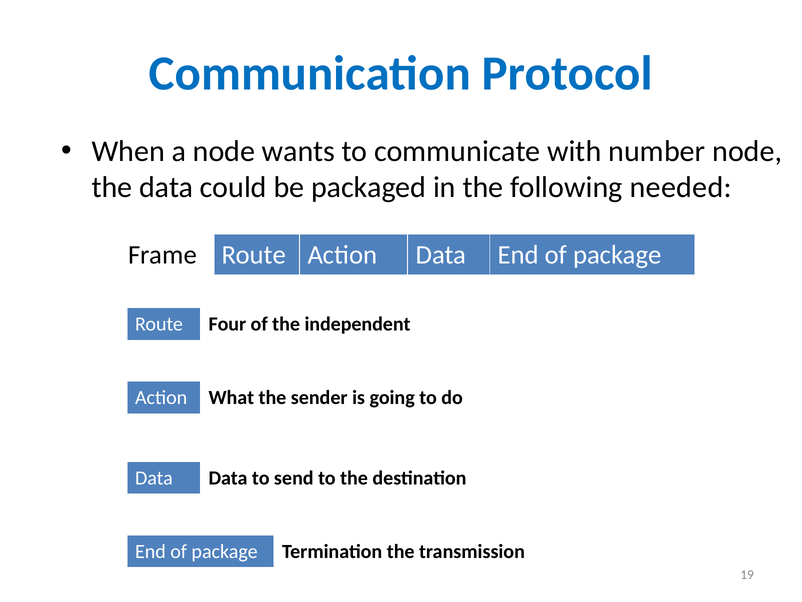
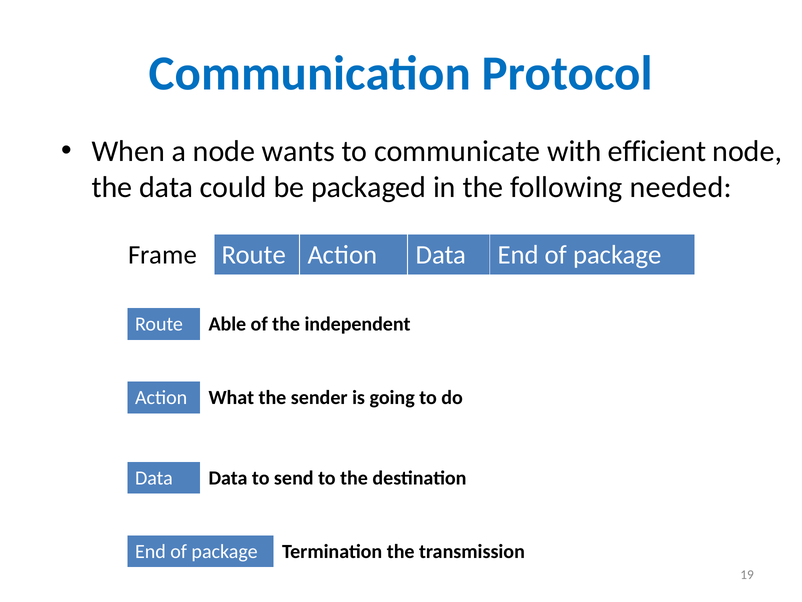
number: number -> efficient
Four: Four -> Able
